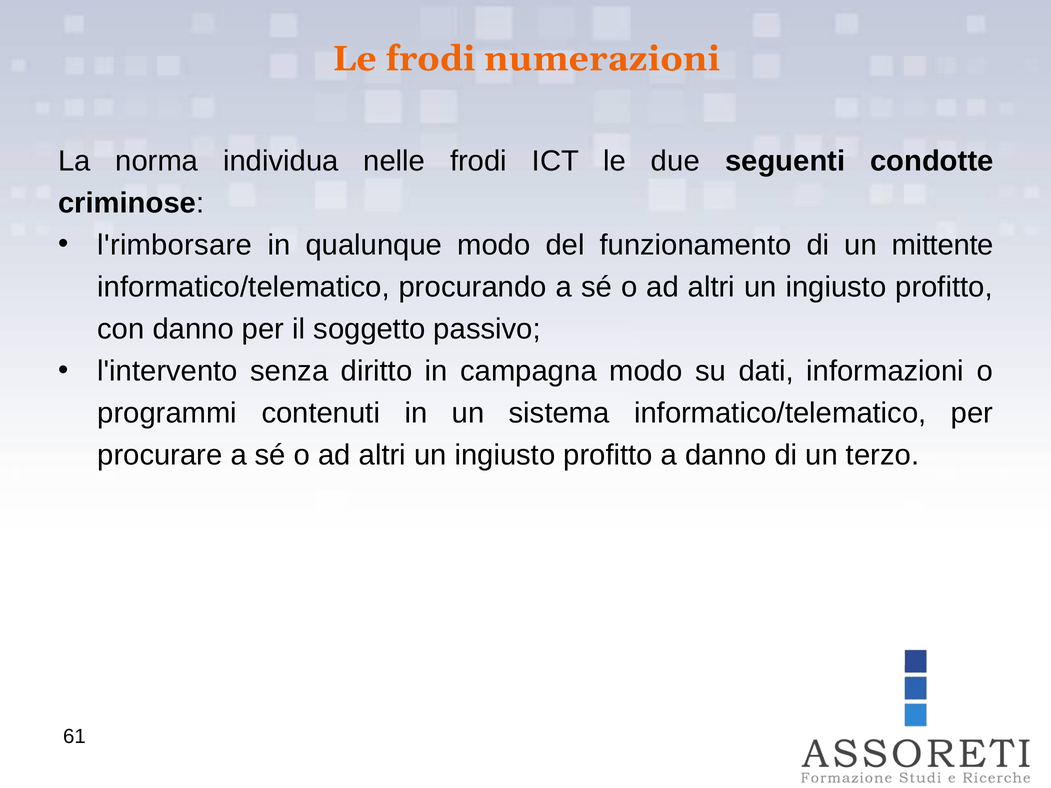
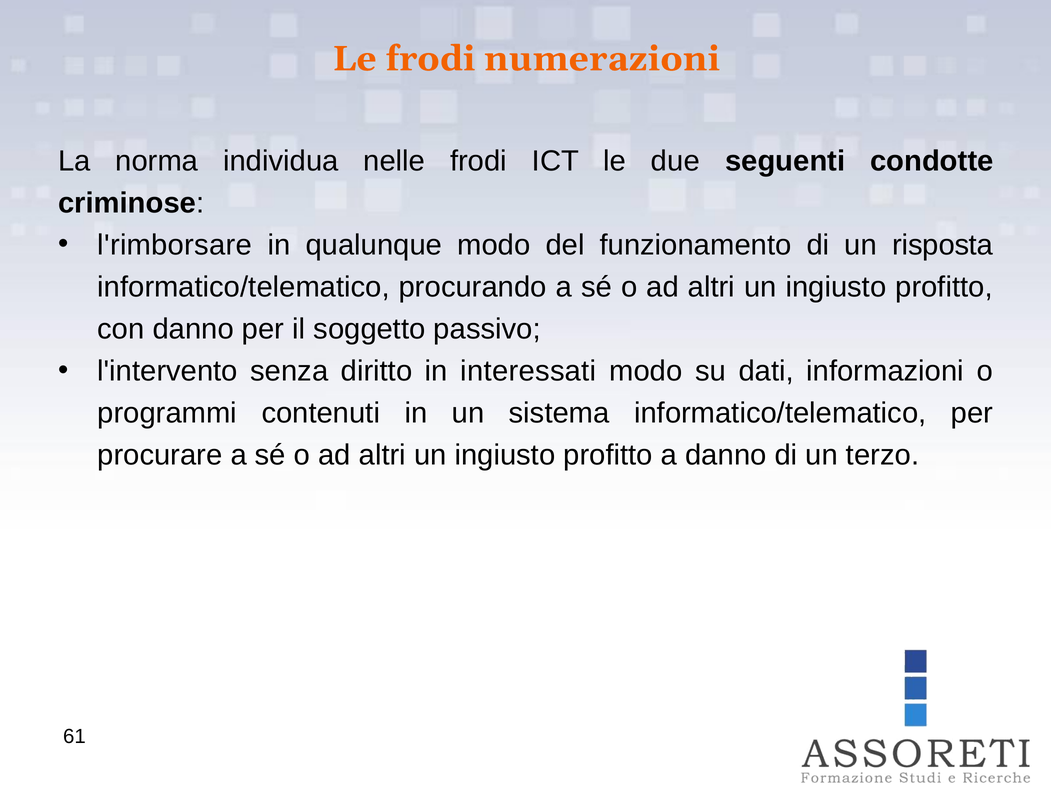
mittente: mittente -> risposta
campagna: campagna -> interessati
